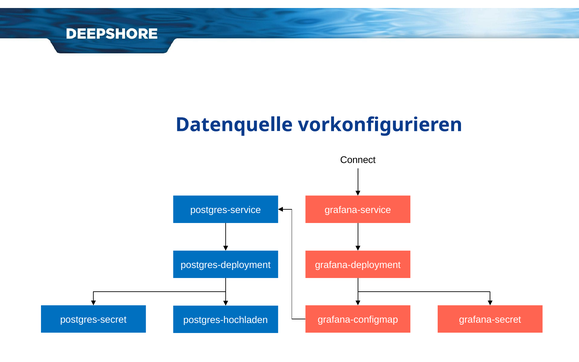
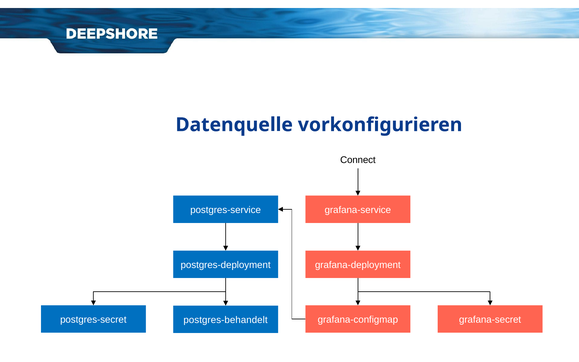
postgres-hochladen: postgres-hochladen -> postgres-behandelt
